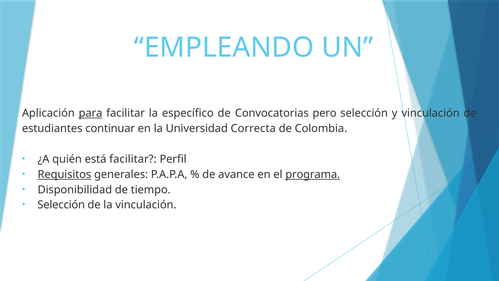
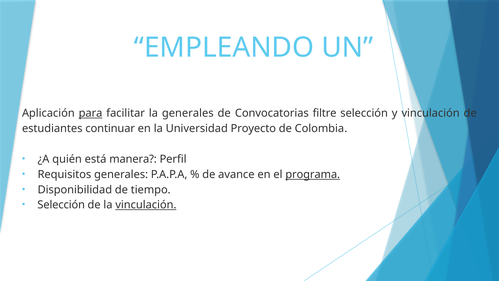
la específico: específico -> generales
pero: pero -> filtre
Correcta: Correcta -> Proyecto
está facilitar: facilitar -> manera
Requisitos underline: present -> none
vinculación at (146, 205) underline: none -> present
